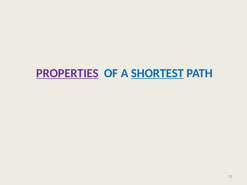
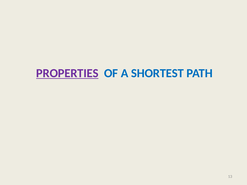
SHORTEST underline: present -> none
